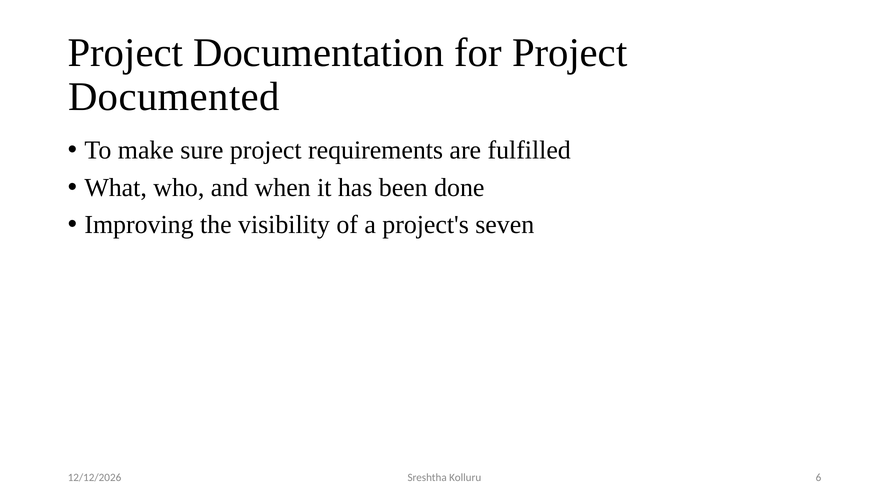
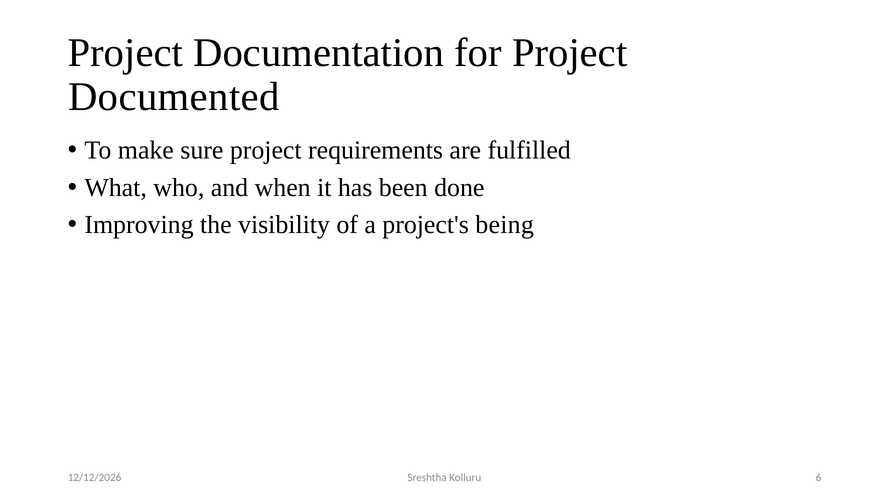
seven: seven -> being
